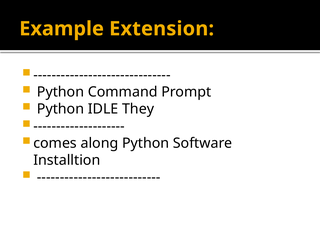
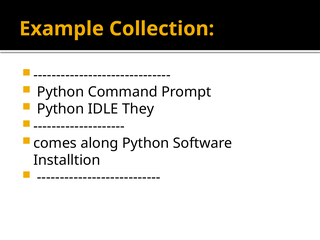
Extension: Extension -> Collection
